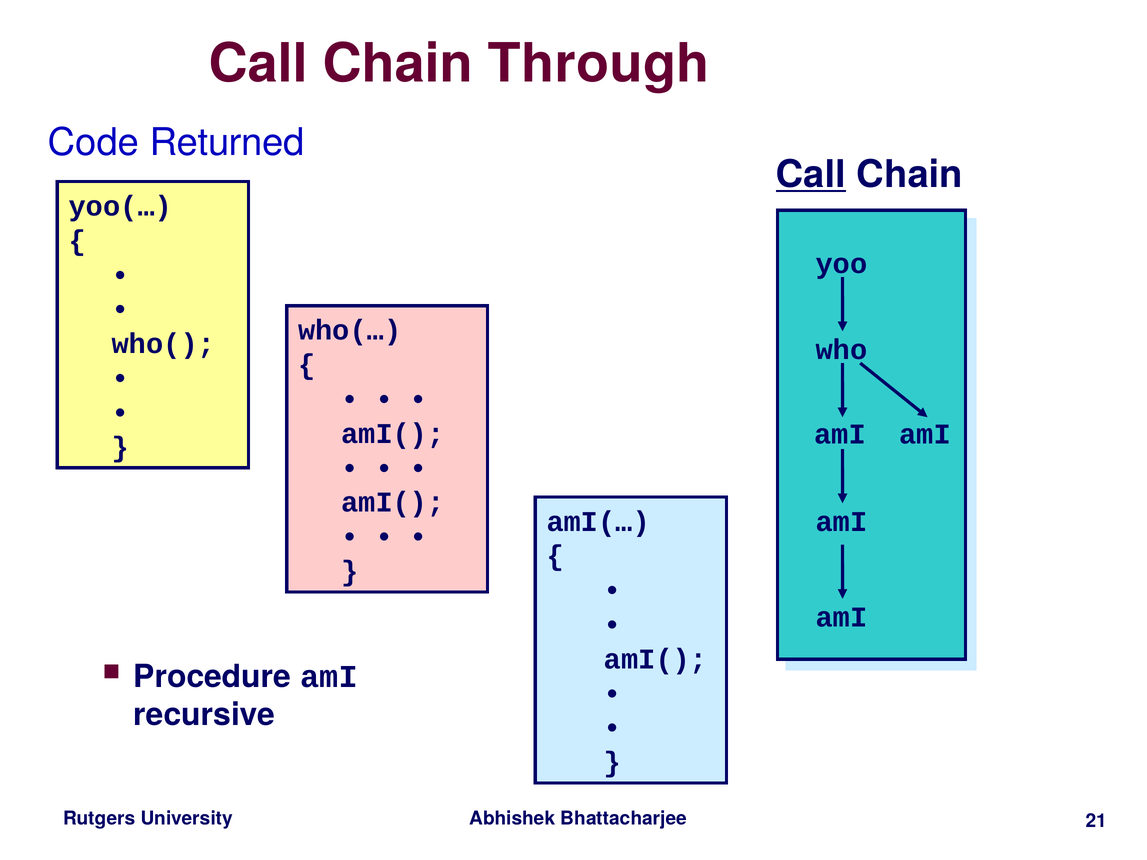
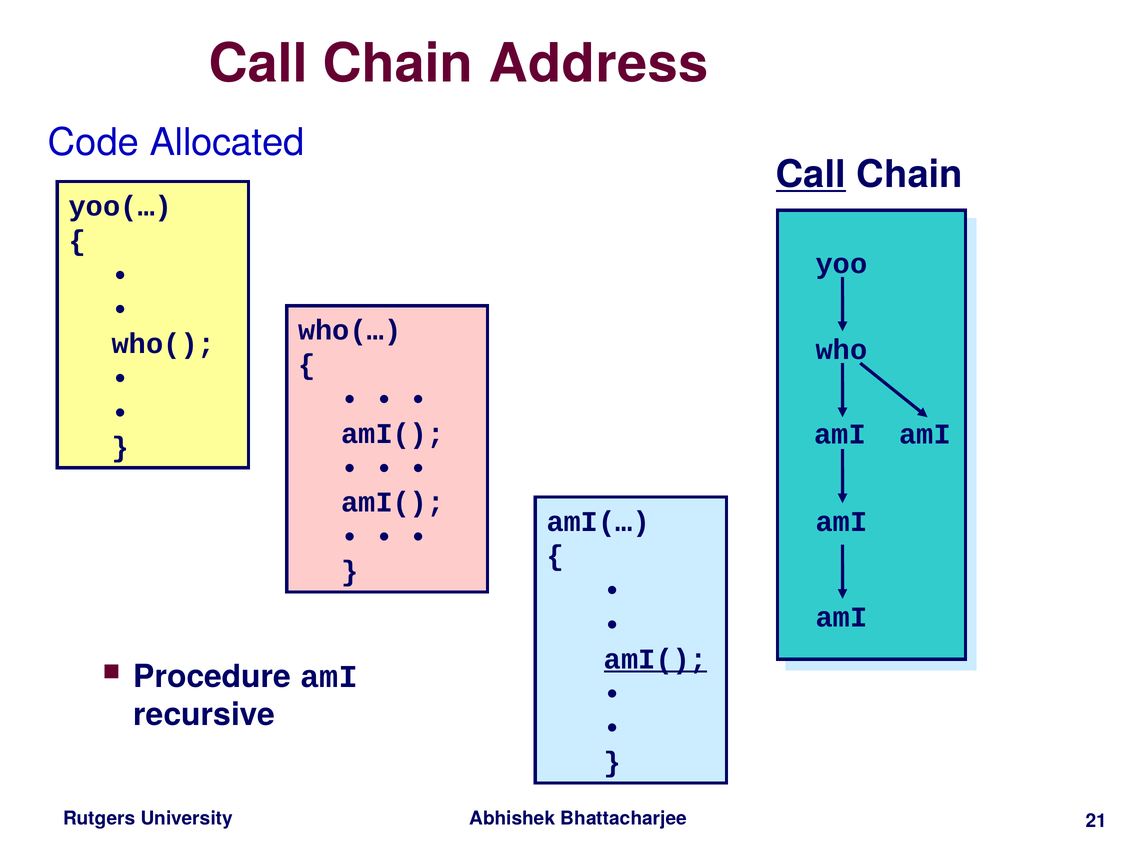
Through: Through -> Address
Returned: Returned -> Allocated
amI( at (656, 659) underline: none -> present
